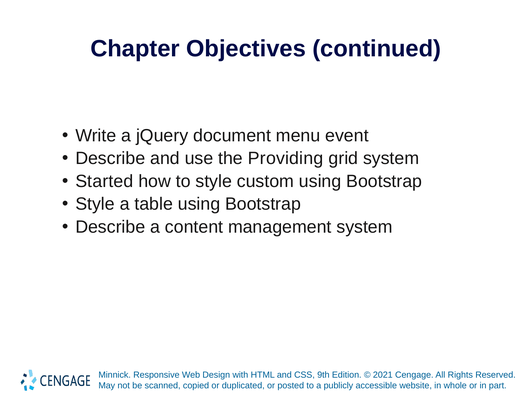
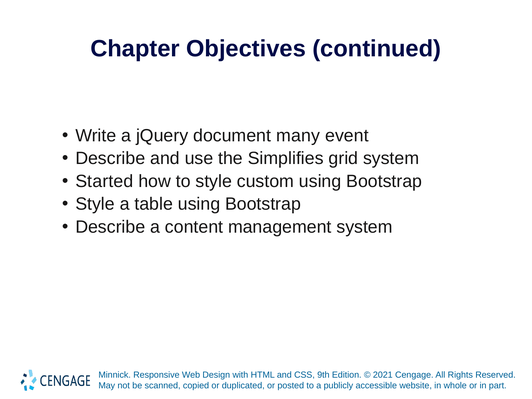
menu: menu -> many
Providing: Providing -> Simplifies
